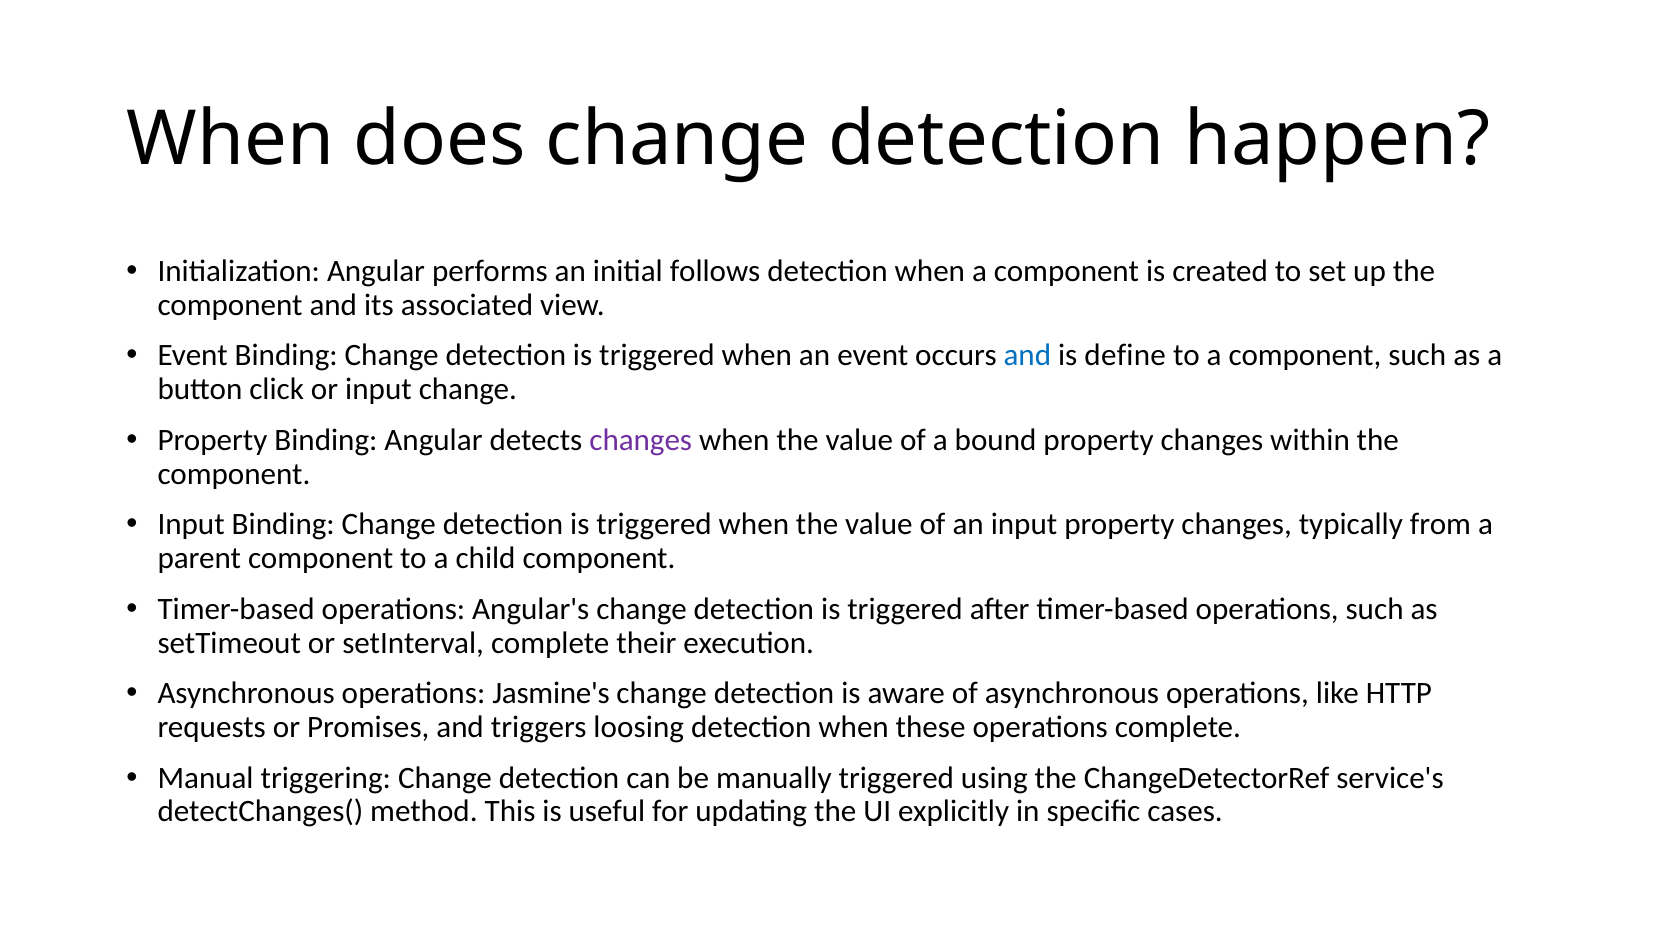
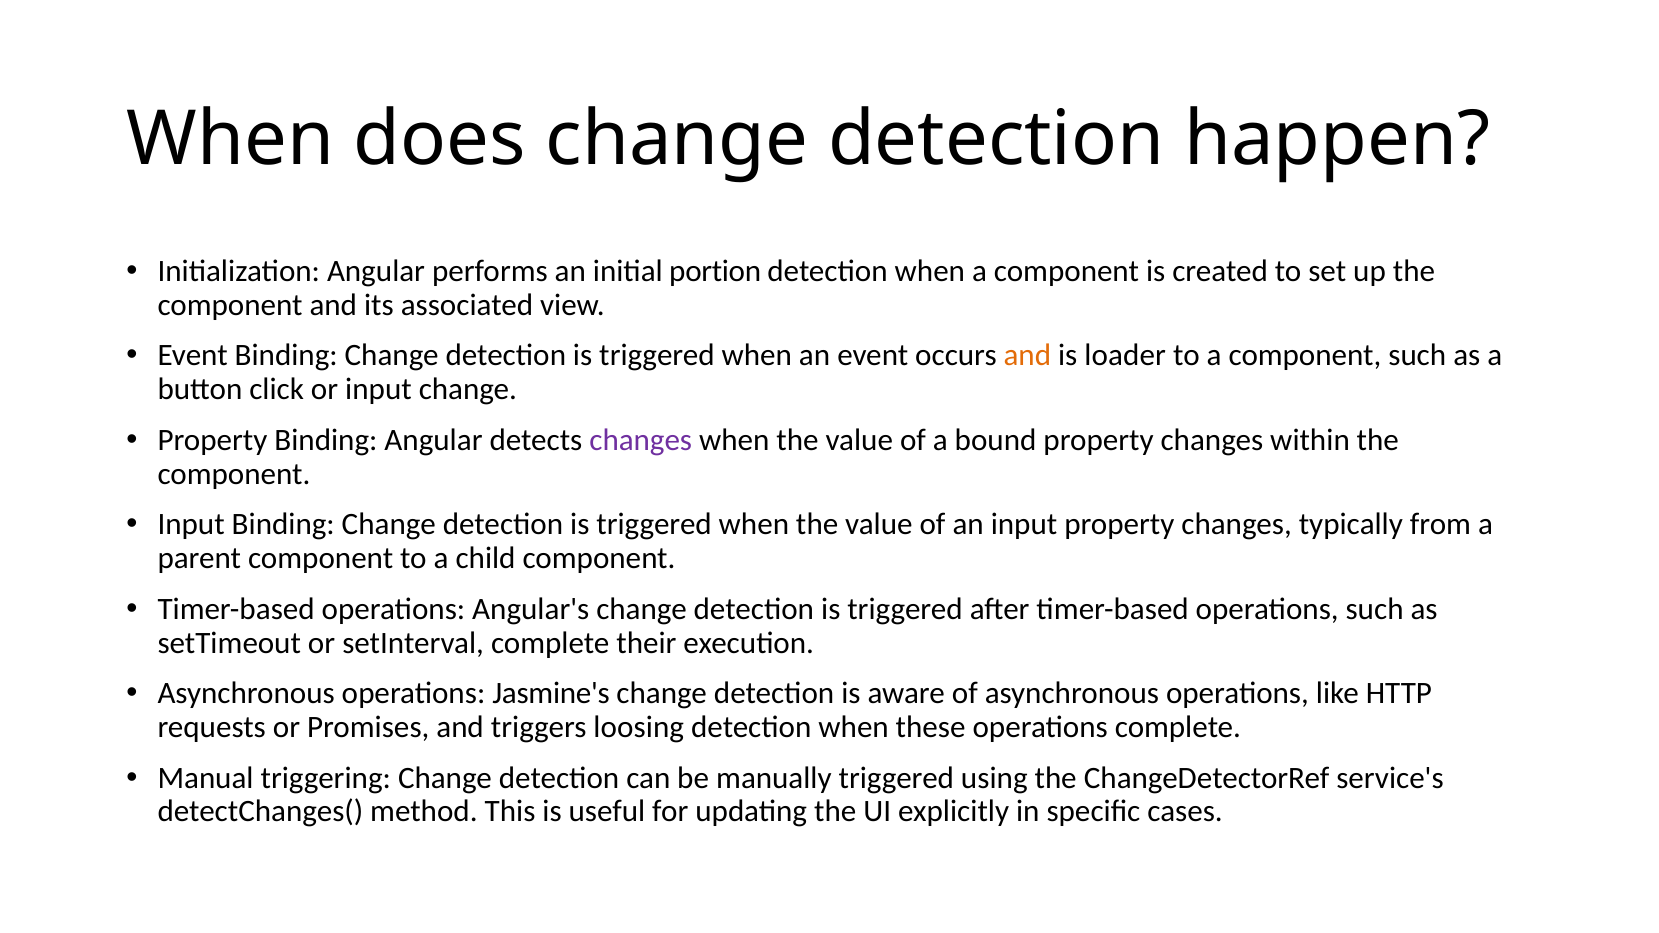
follows: follows -> portion
and at (1027, 356) colour: blue -> orange
define: define -> loader
